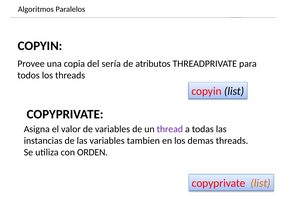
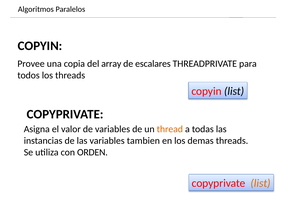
sería: sería -> array
atributos: atributos -> escalares
thread colour: purple -> orange
